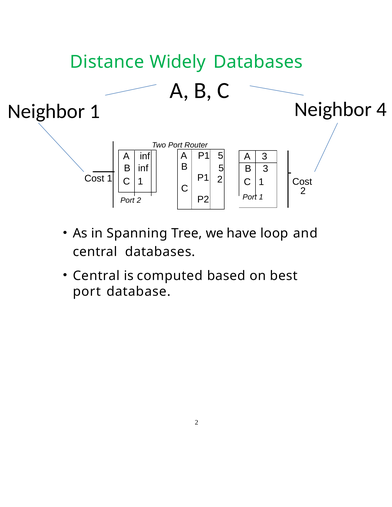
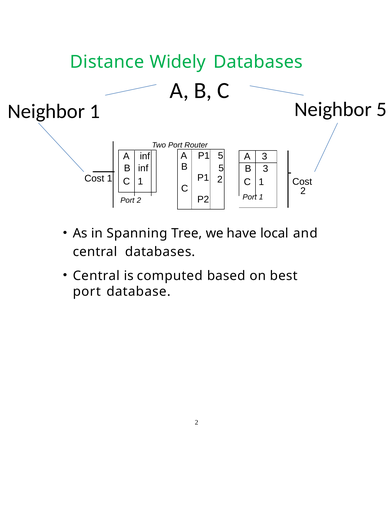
Neighbor 4: 4 -> 5
loop: loop -> local
